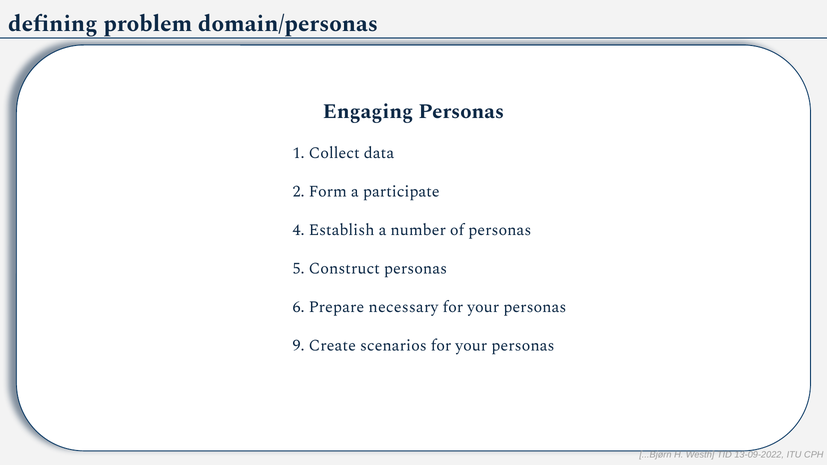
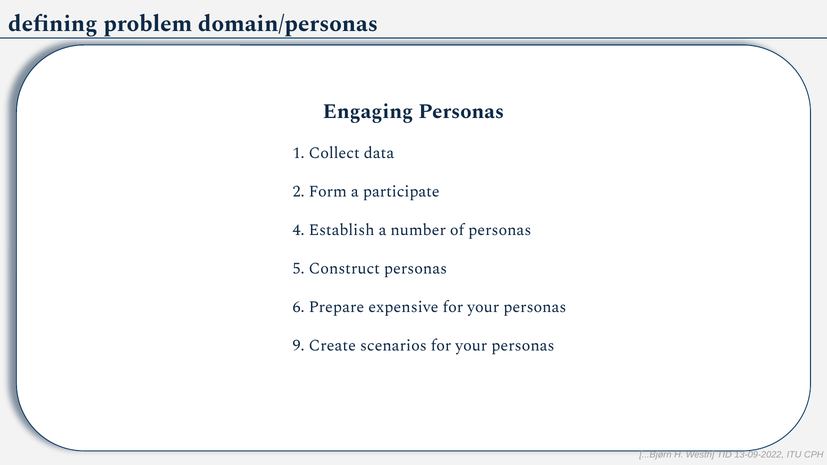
necessary: necessary -> expensive
